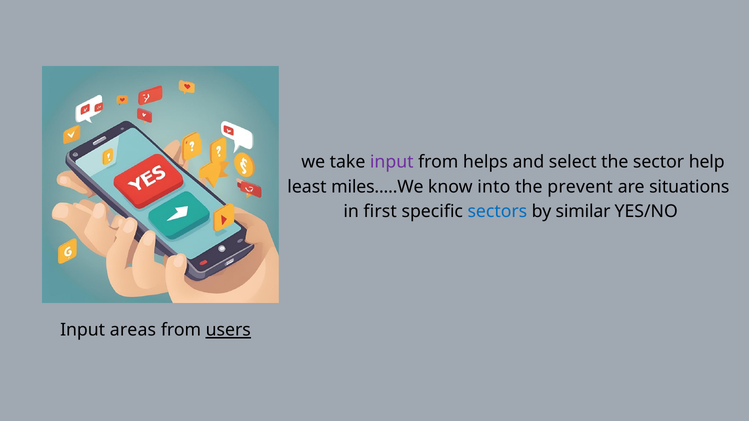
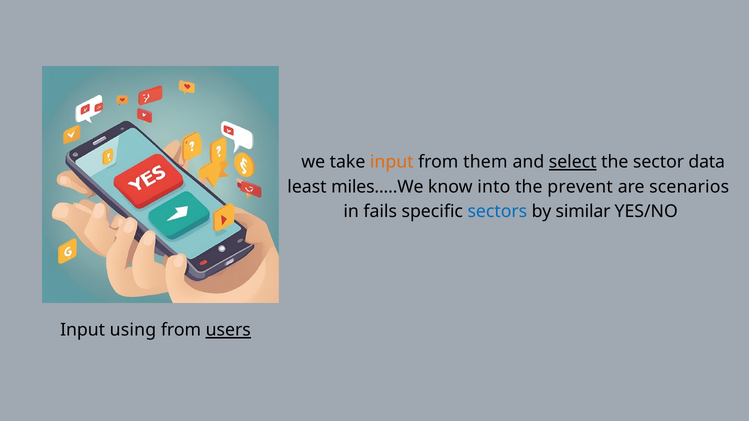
input at (392, 162) colour: purple -> orange
helps: helps -> them
select underline: none -> present
help: help -> data
situations: situations -> scenarios
first: first -> fails
areas: areas -> using
